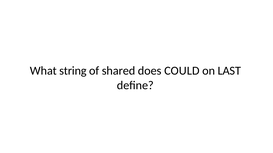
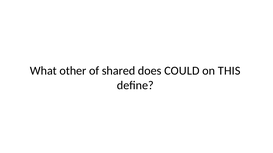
string: string -> other
LAST: LAST -> THIS
